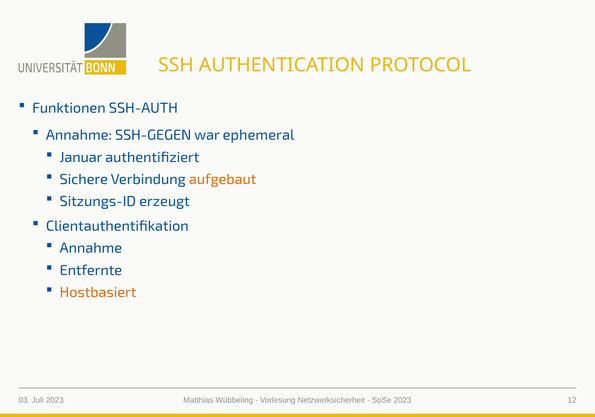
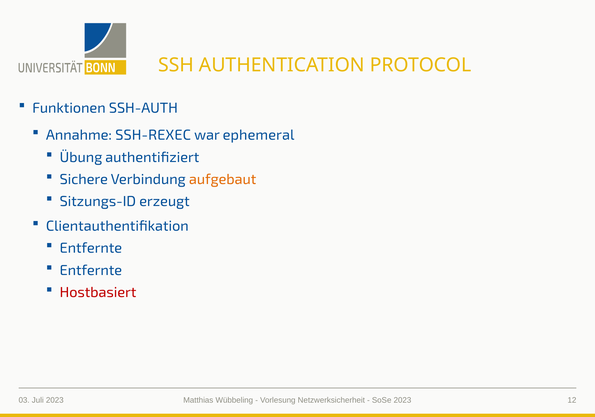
SSH-GEGEN: SSH-GEGEN -> SSH-REXEC
Januar: Januar -> Übung
Annahme at (91, 248): Annahme -> Entfernte
Hostbasiert colour: orange -> red
